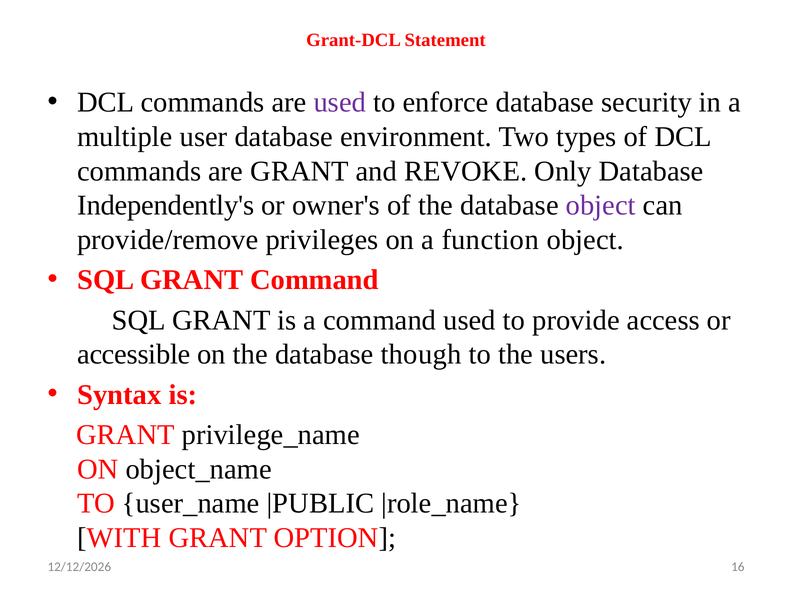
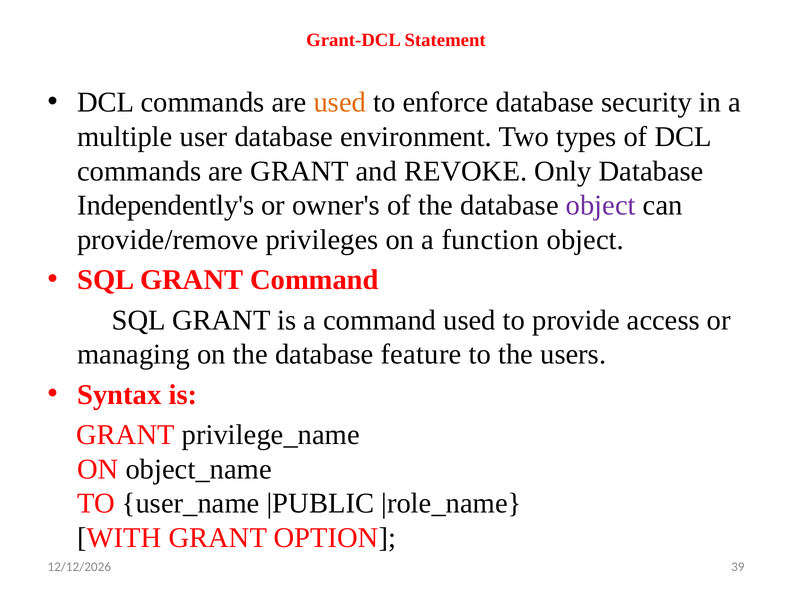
used at (340, 102) colour: purple -> orange
accessible: accessible -> managing
though: though -> feature
16: 16 -> 39
